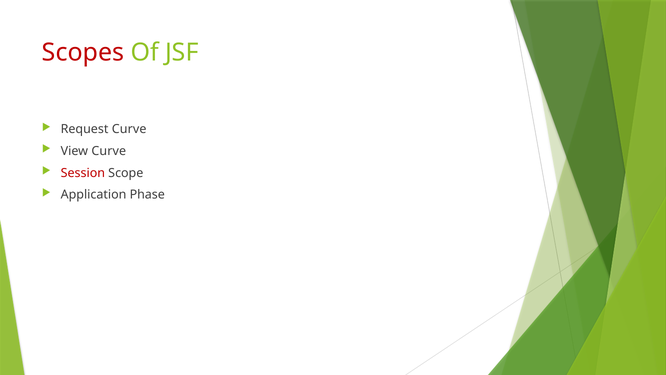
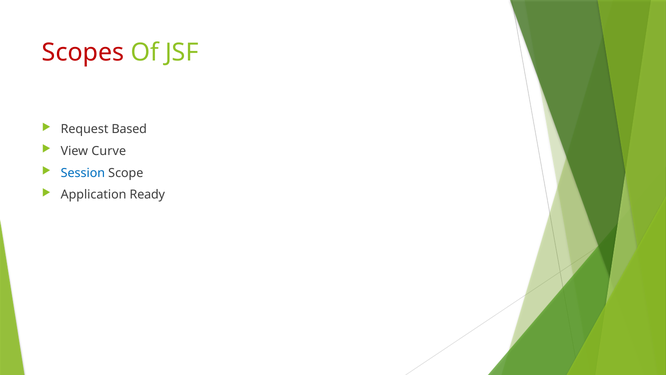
Request Curve: Curve -> Based
Session colour: red -> blue
Phase: Phase -> Ready
